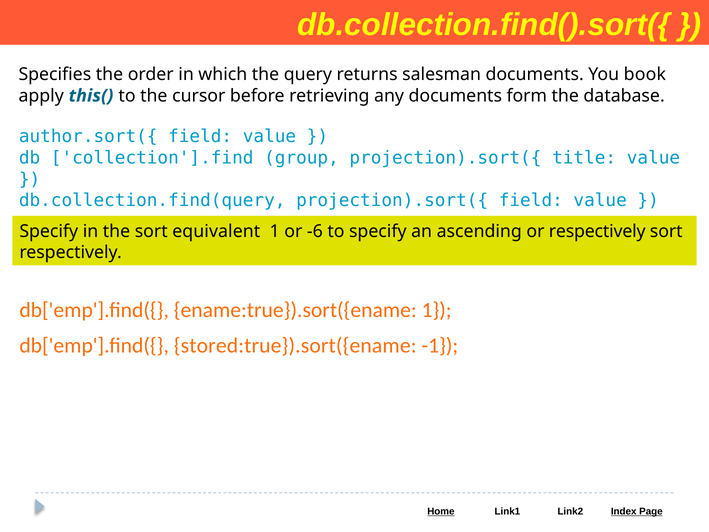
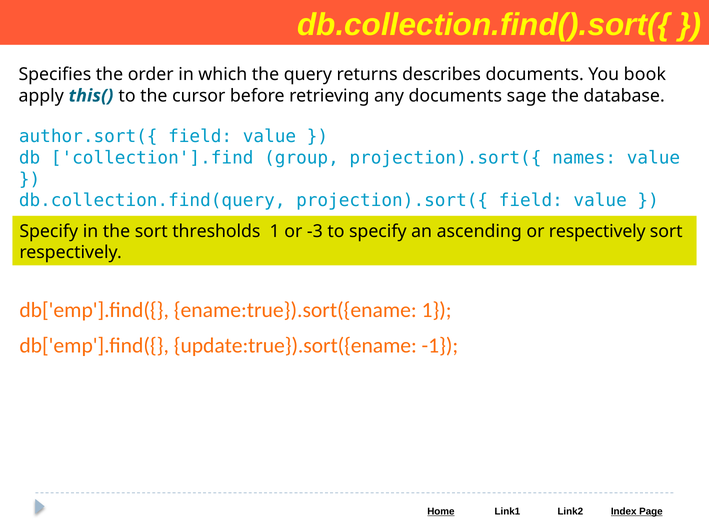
salesman: salesman -> describes
form: form -> sage
title: title -> names
equivalent: equivalent -> thresholds
-6: -6 -> -3
stored:true}).sort({ename: stored:true}).sort({ename -> update:true}).sort({ename
